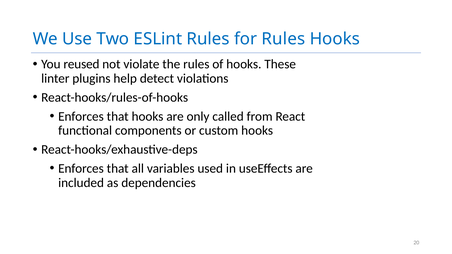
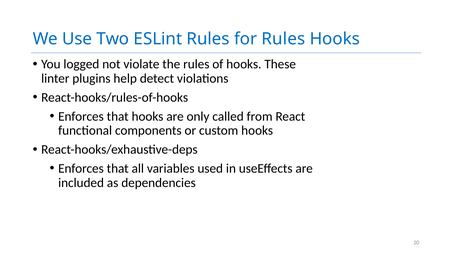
reused: reused -> logged
